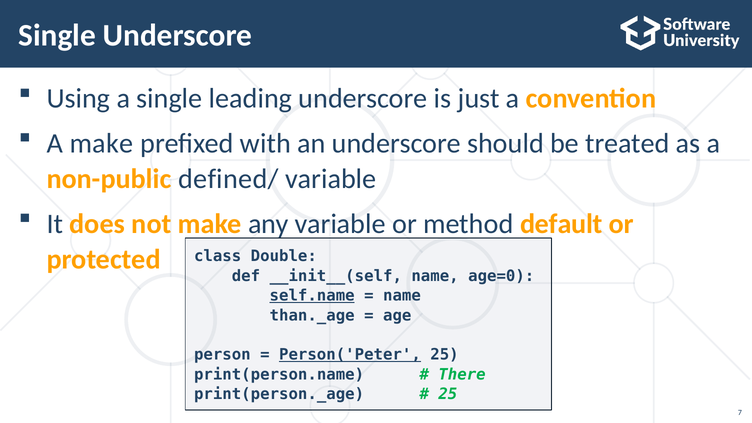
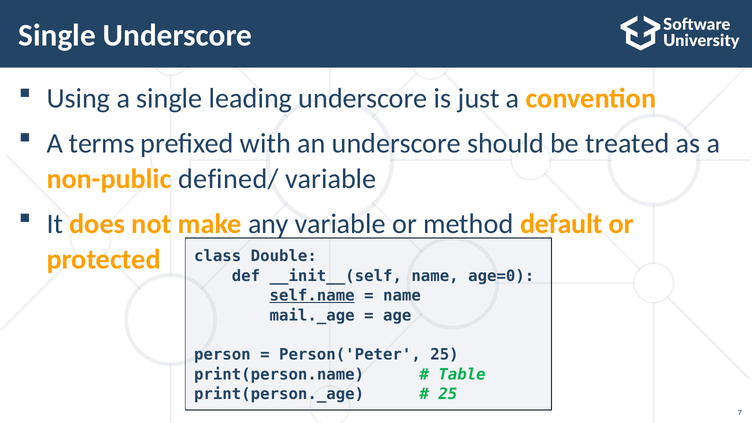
A make: make -> terms
than._age: than._age -> mail._age
Person('Peter underline: present -> none
There: There -> Table
